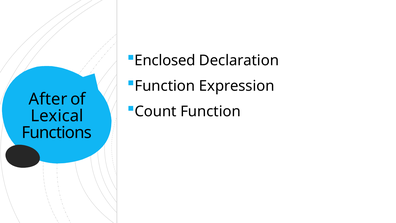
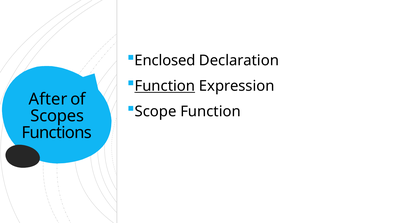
Function at (165, 86) underline: none -> present
Count: Count -> Scope
Lexical: Lexical -> Scopes
